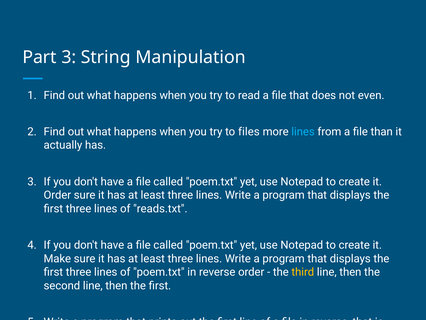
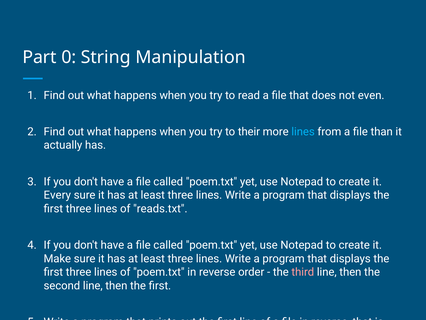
Part 3: 3 -> 0
files: files -> their
Order at (57, 195): Order -> Every
third colour: yellow -> pink
